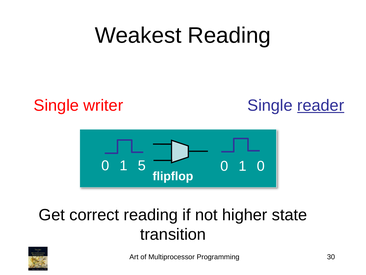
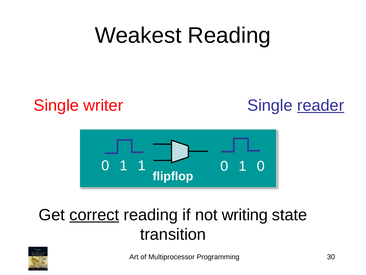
1 5: 5 -> 1
correct underline: none -> present
higher: higher -> writing
